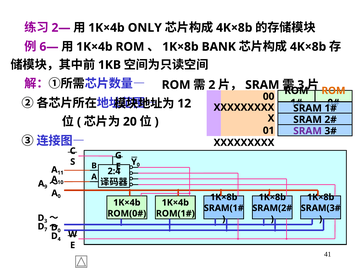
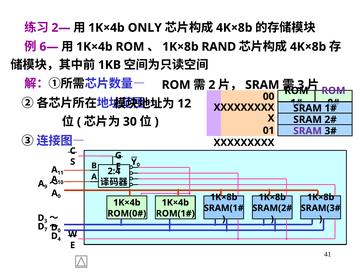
BANK: BANK -> RAND
ROM at (333, 90) colour: orange -> purple
20: 20 -> 30
